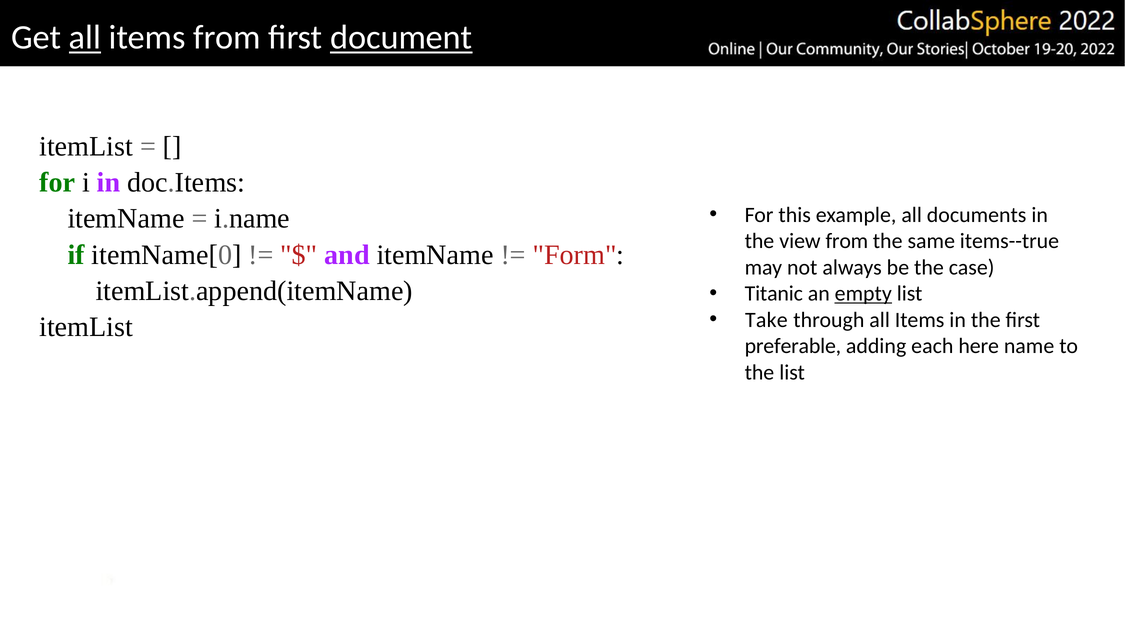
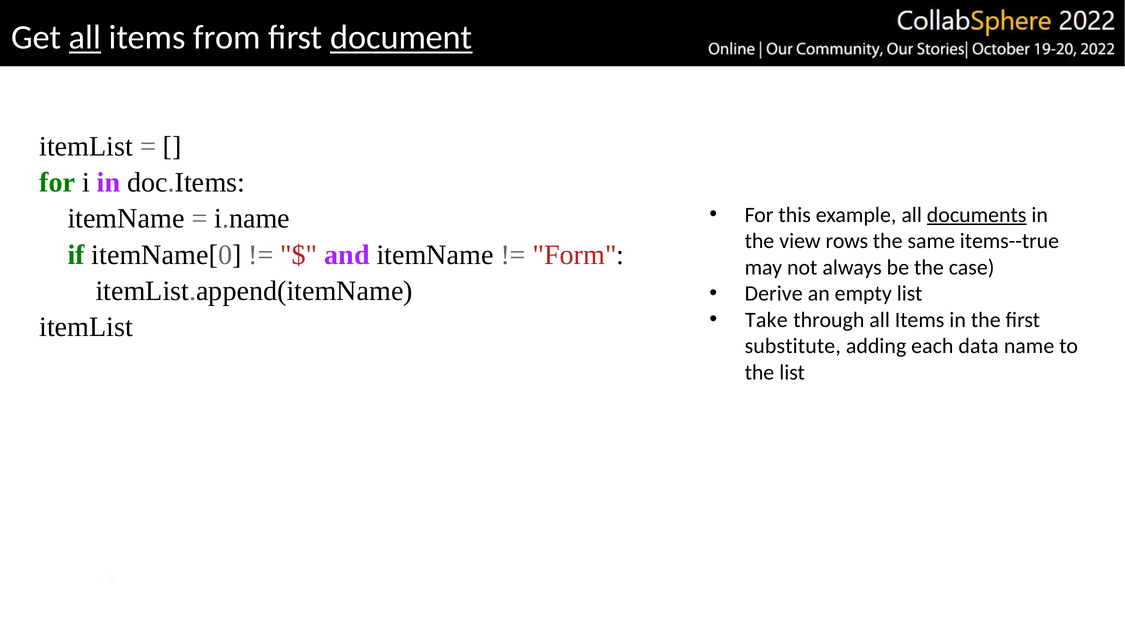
documents underline: none -> present
view from: from -> rows
Titanic: Titanic -> Derive
empty underline: present -> none
preferable: preferable -> substitute
here: here -> data
